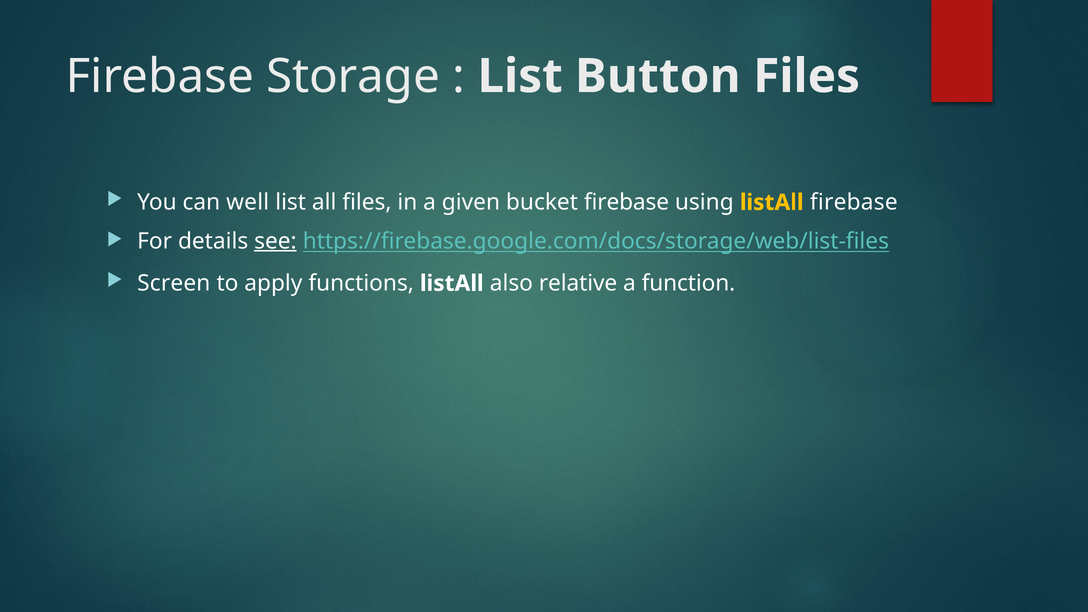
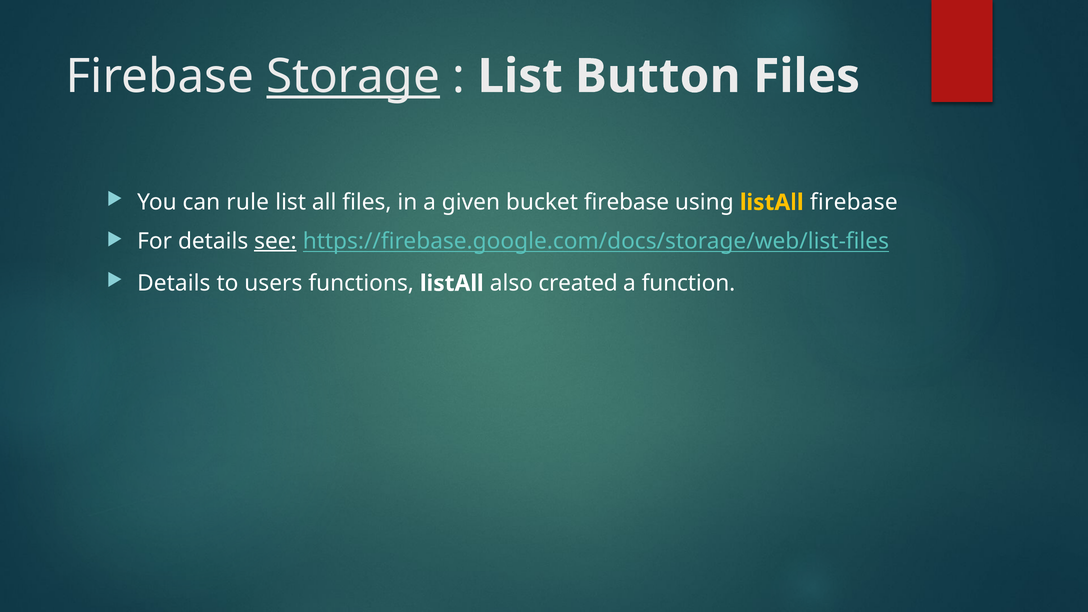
Storage underline: none -> present
well: well -> rule
Screen at (174, 283): Screen -> Details
apply: apply -> users
relative: relative -> created
